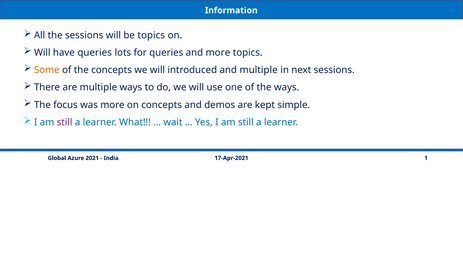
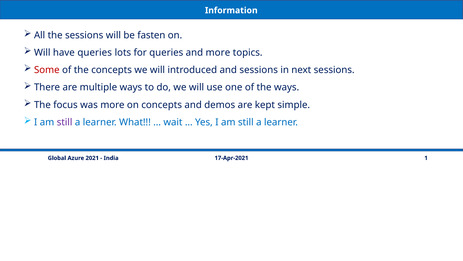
be topics: topics -> fasten
Some colour: orange -> red
and multiple: multiple -> sessions
